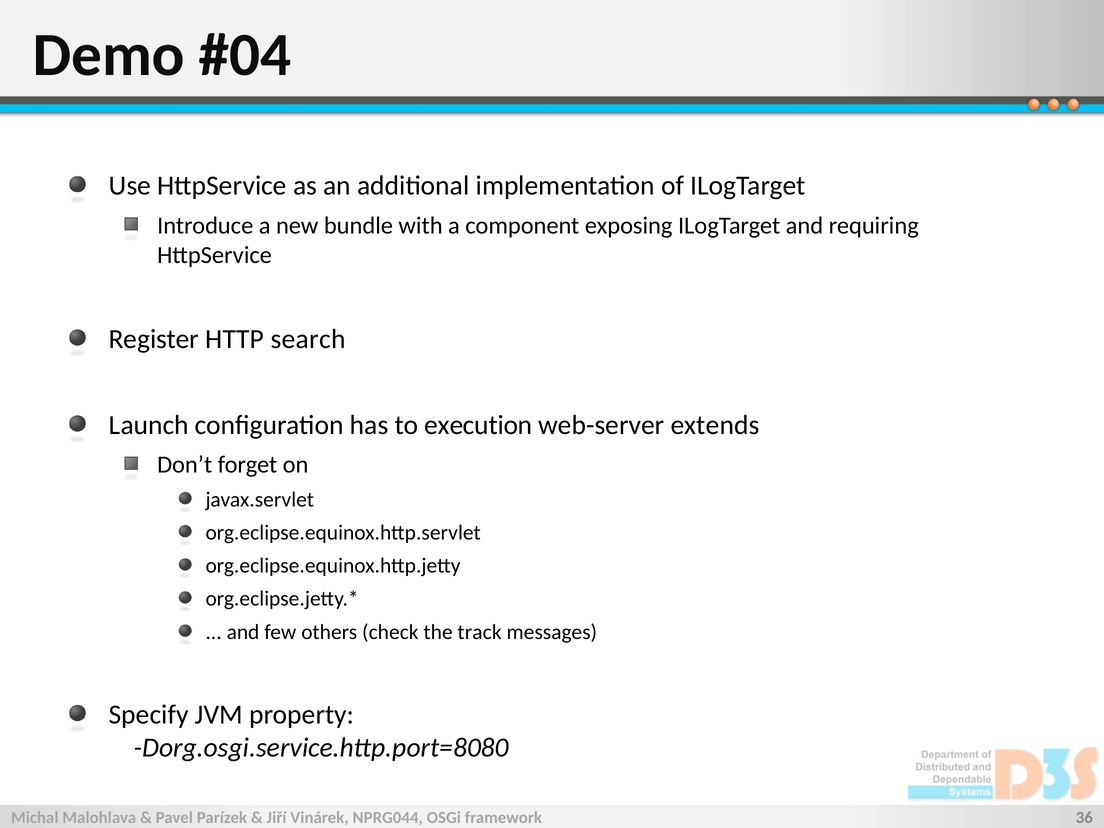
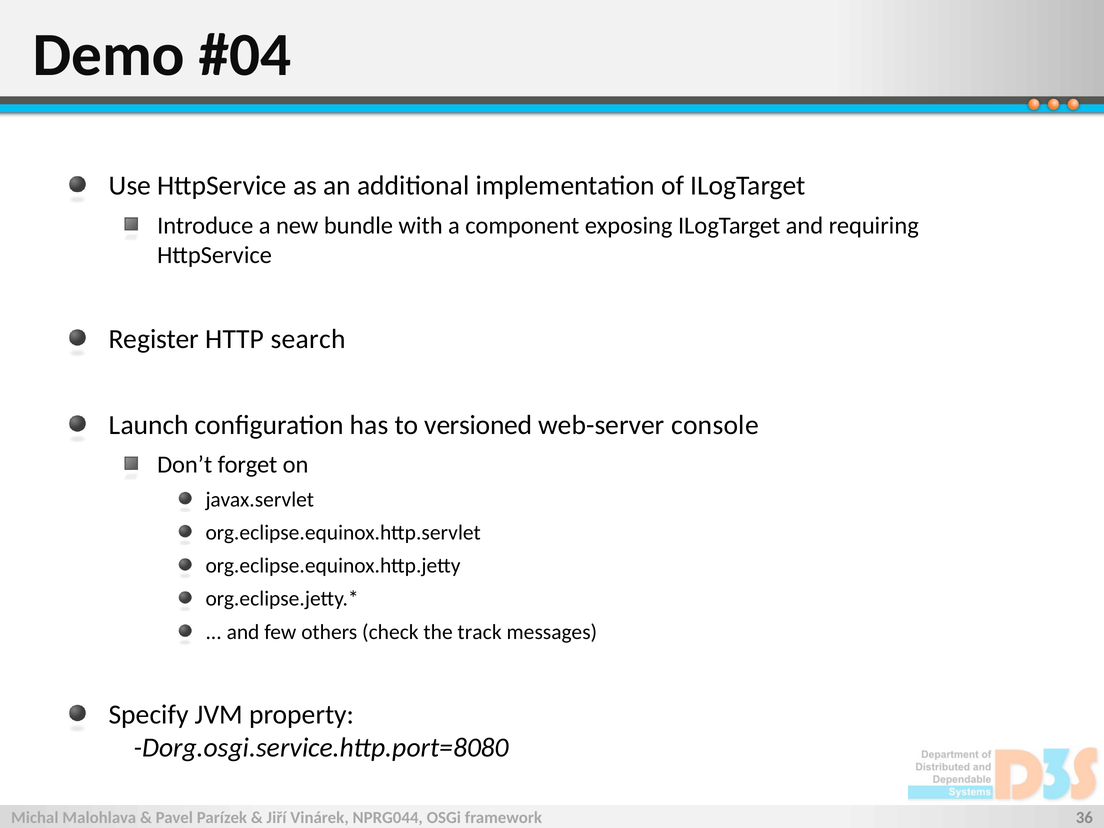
execution: execution -> versioned
extends: extends -> console
